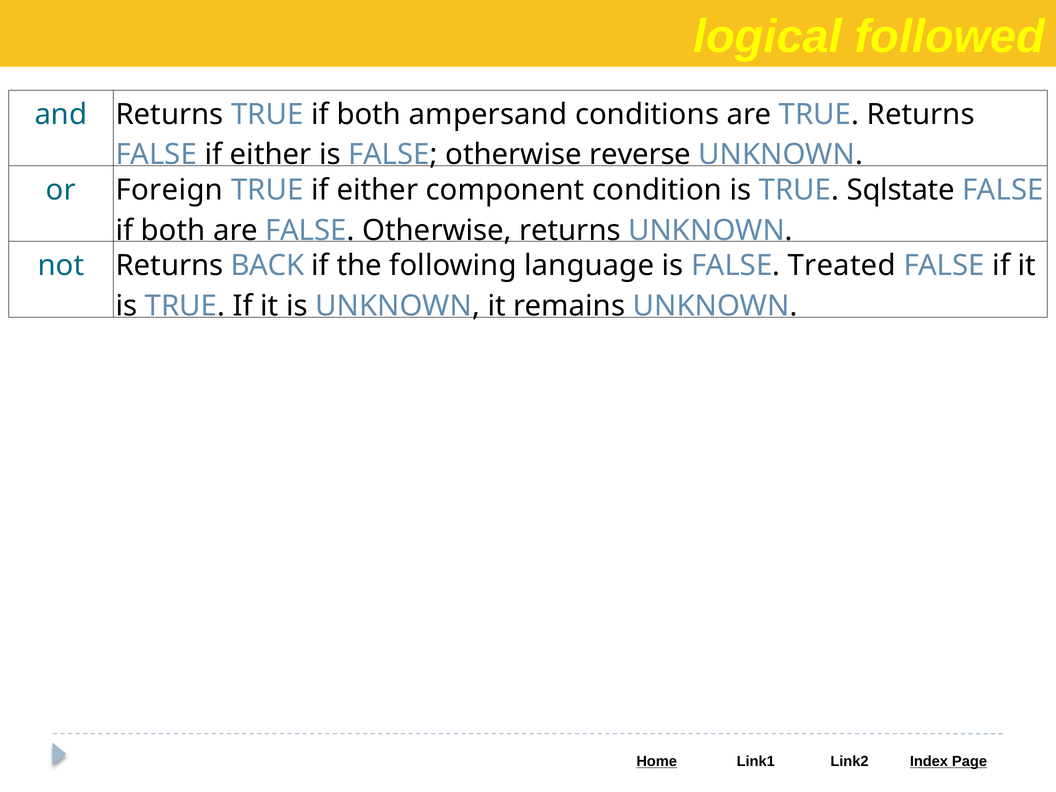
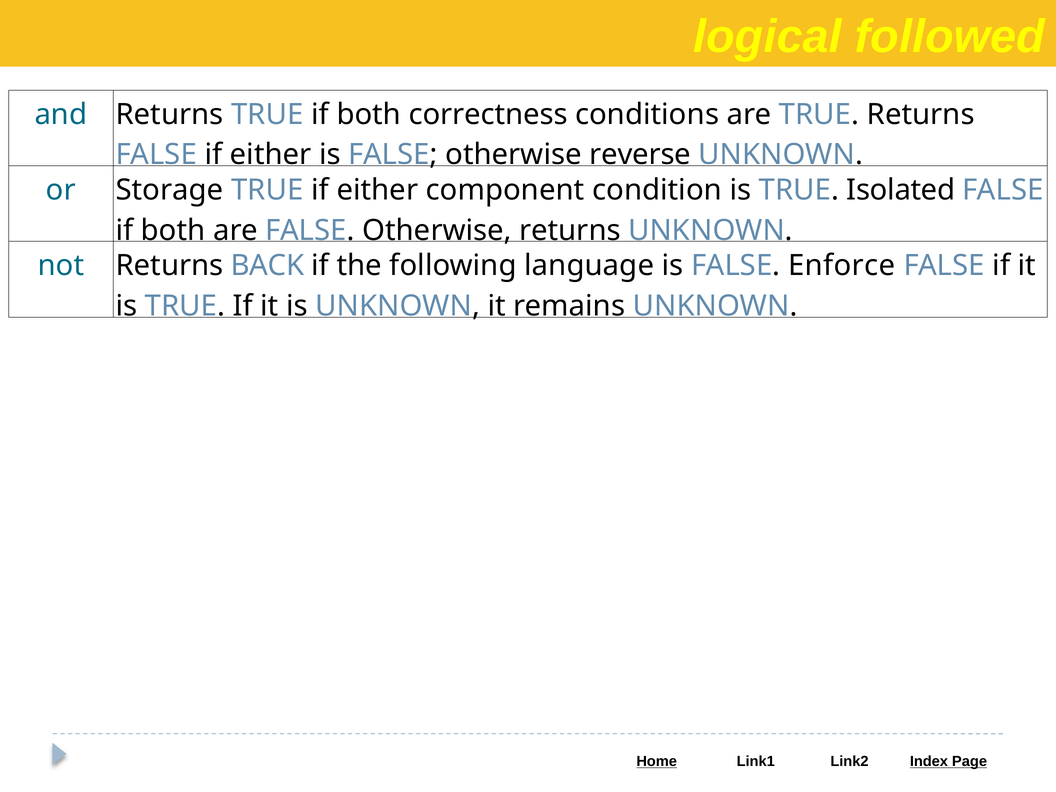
ampersand: ampersand -> correctness
Foreign: Foreign -> Storage
Sqlstate: Sqlstate -> Isolated
Treated: Treated -> Enforce
